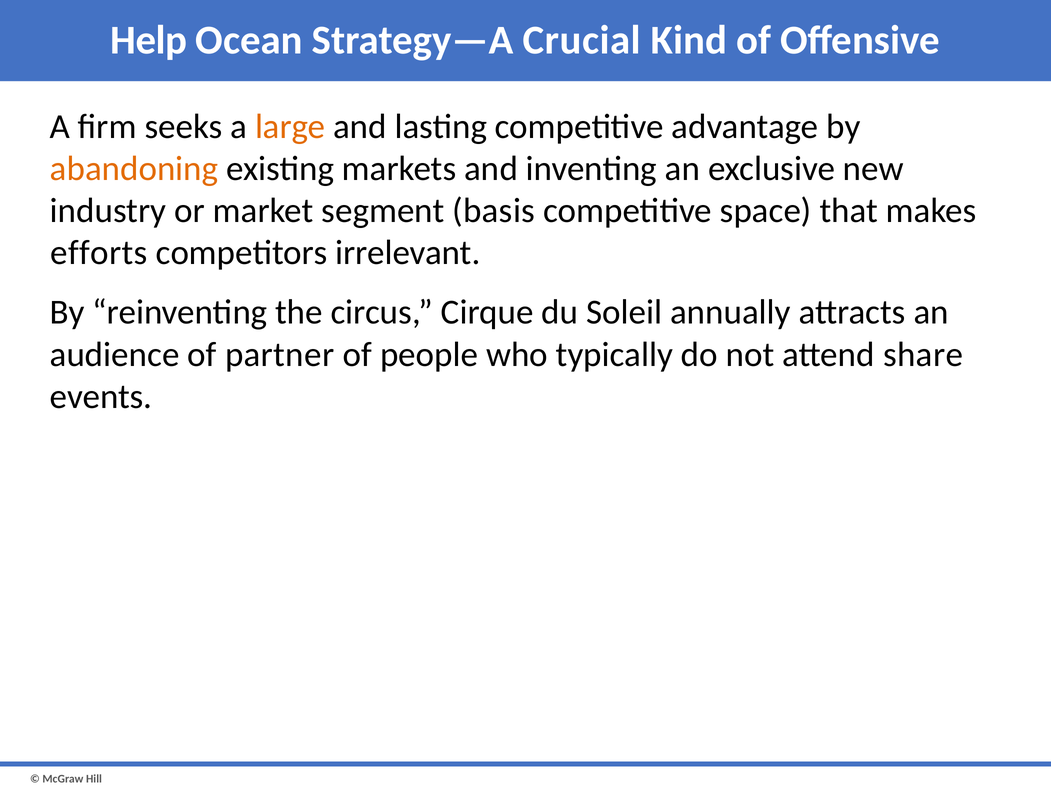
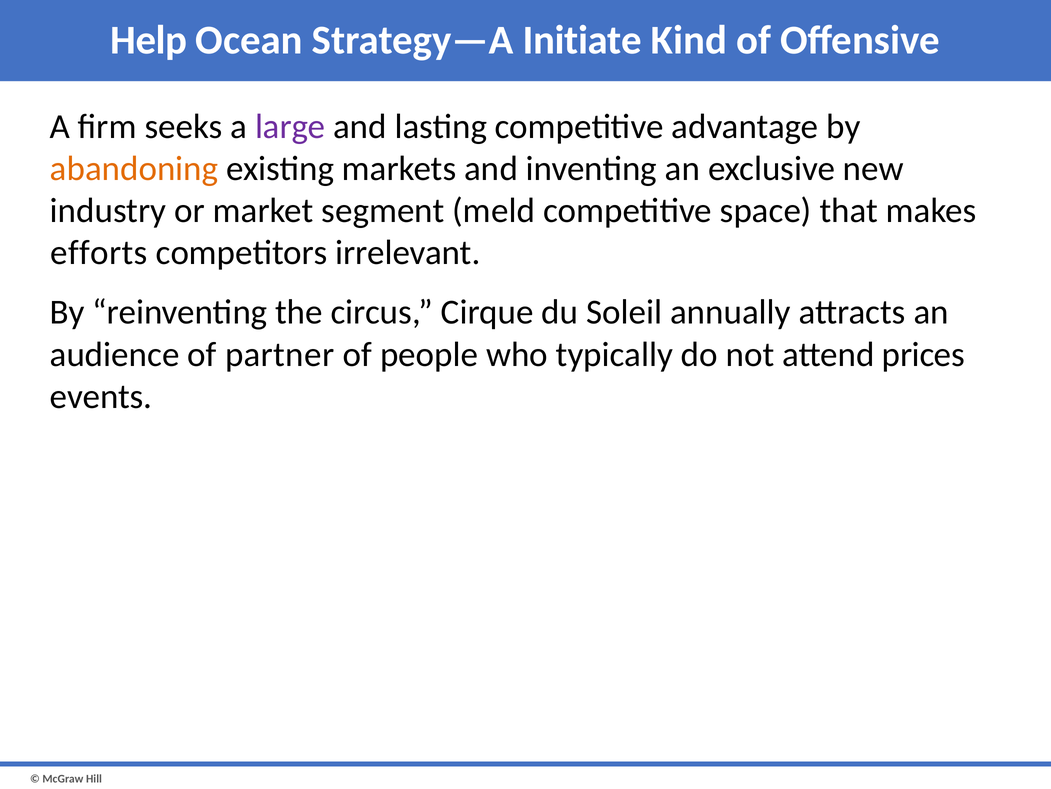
Crucial: Crucial -> Initiate
large colour: orange -> purple
basis: basis -> meld
share: share -> prices
